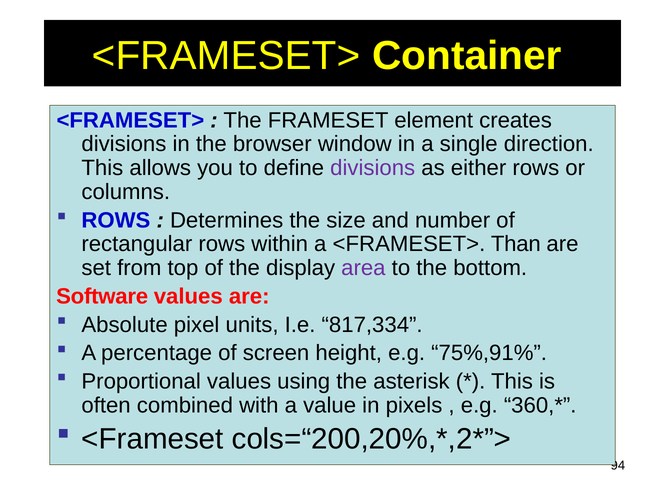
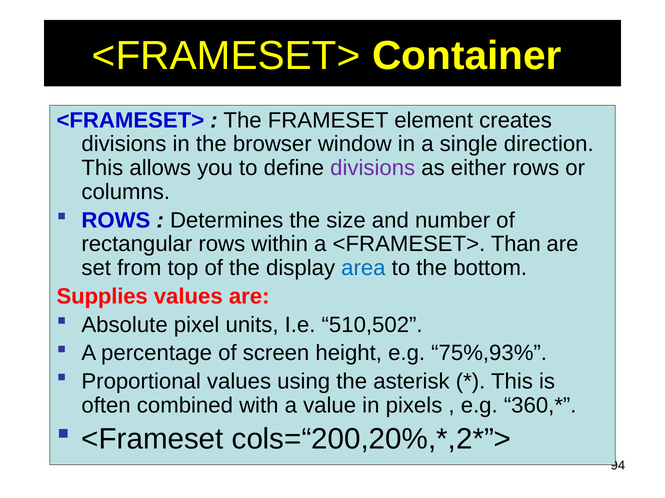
area colour: purple -> blue
Software: Software -> Supplies
817,334: 817,334 -> 510,502
75%,91%: 75%,91% -> 75%,93%
